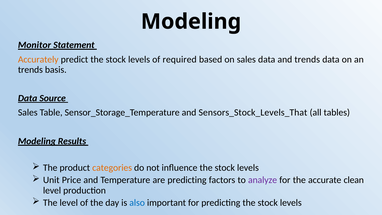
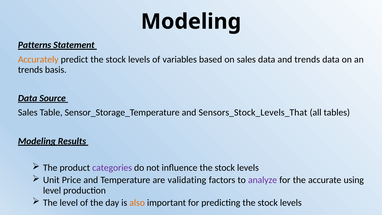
Monitor: Monitor -> Patterns
required: required -> variables
categories colour: orange -> purple
are predicting: predicting -> validating
clean: clean -> using
also colour: blue -> orange
